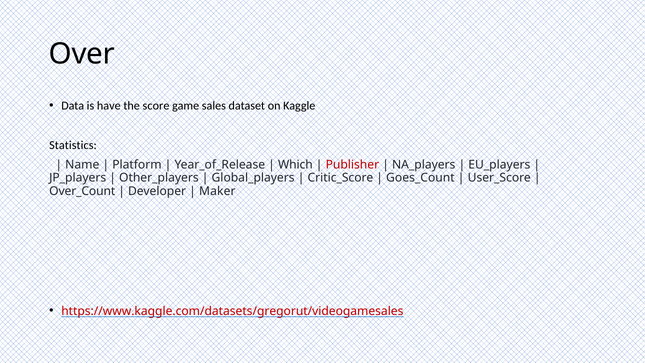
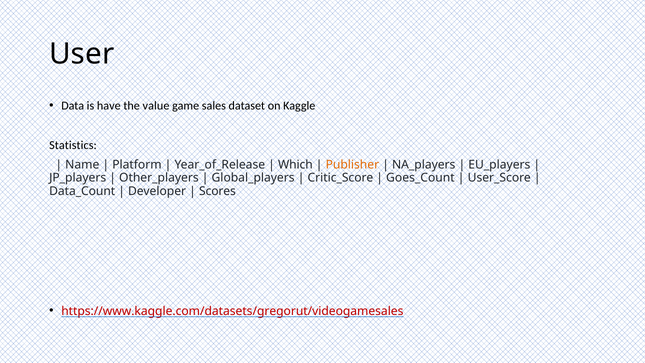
Over: Over -> User
score: score -> value
Publisher colour: red -> orange
Over_Count: Over_Count -> Data_Count
Maker: Maker -> Scores
